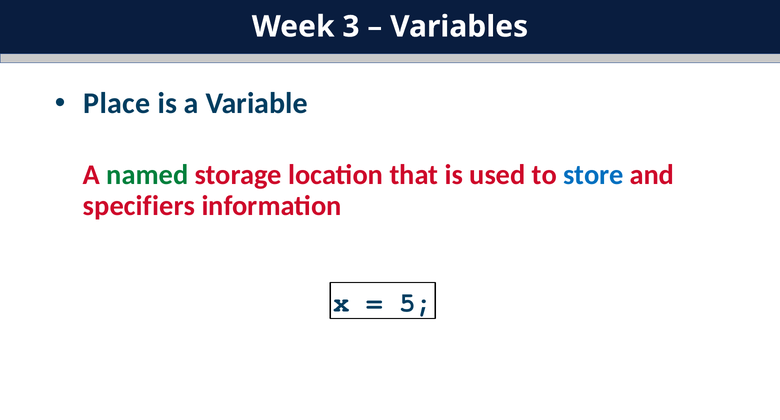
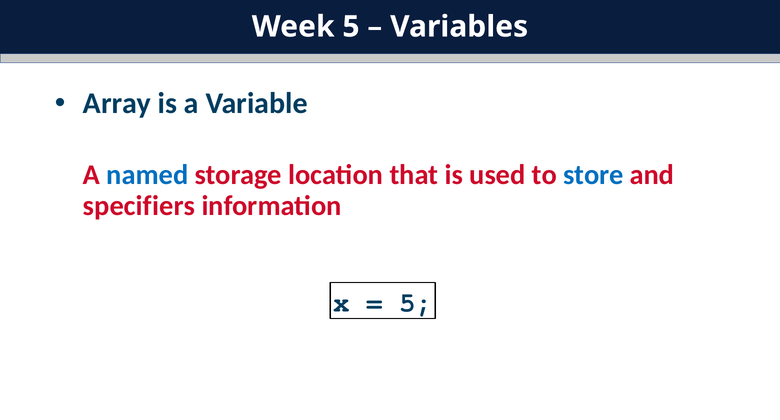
Week 3: 3 -> 5
Place: Place -> Array
named colour: green -> blue
